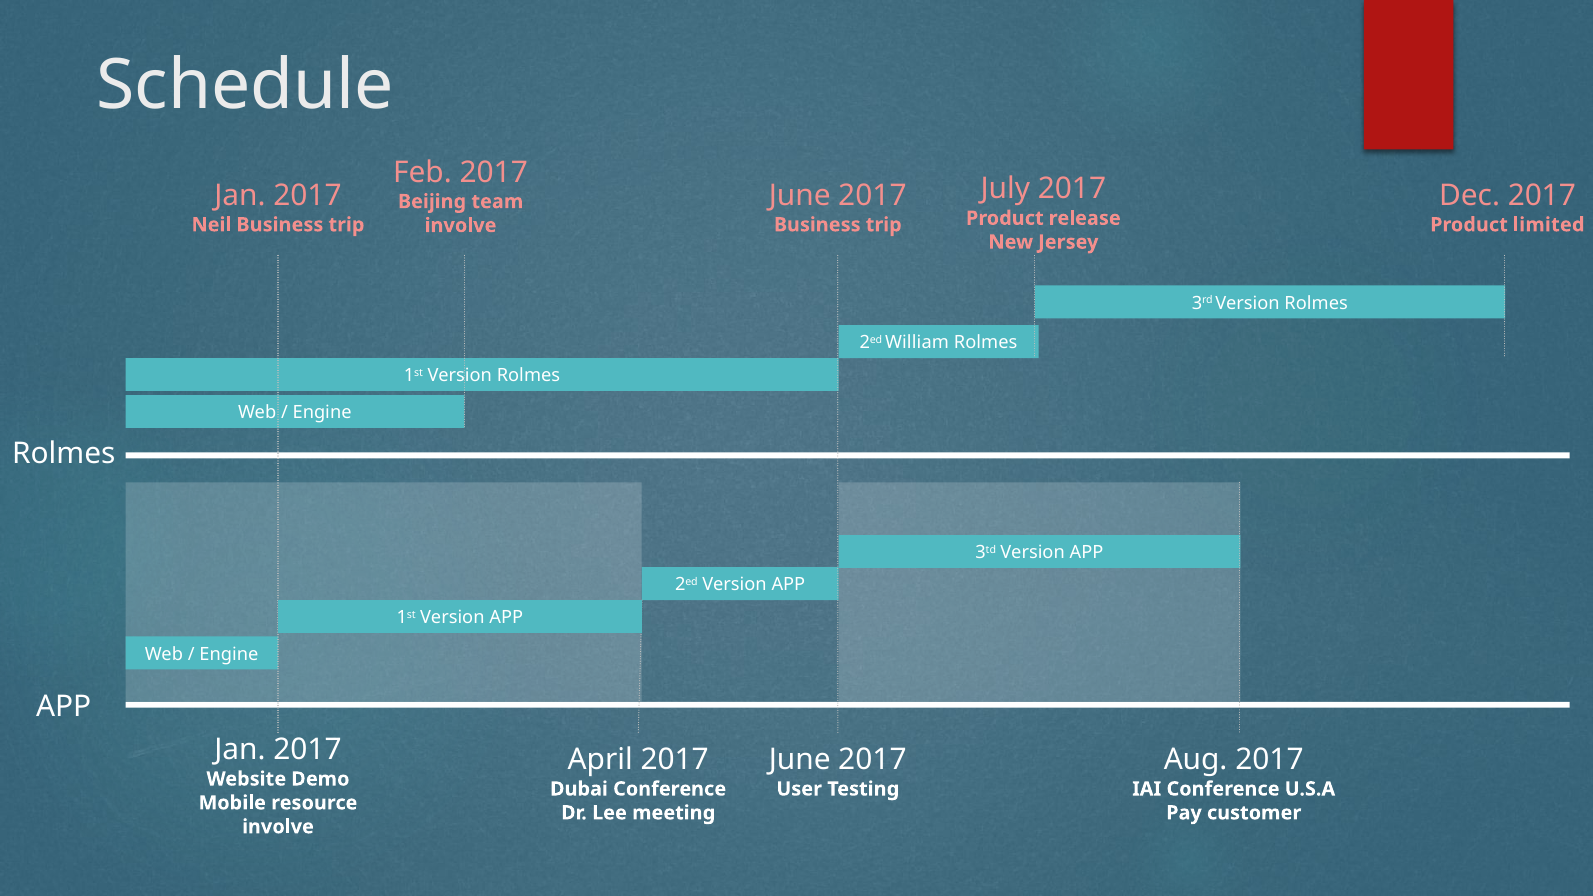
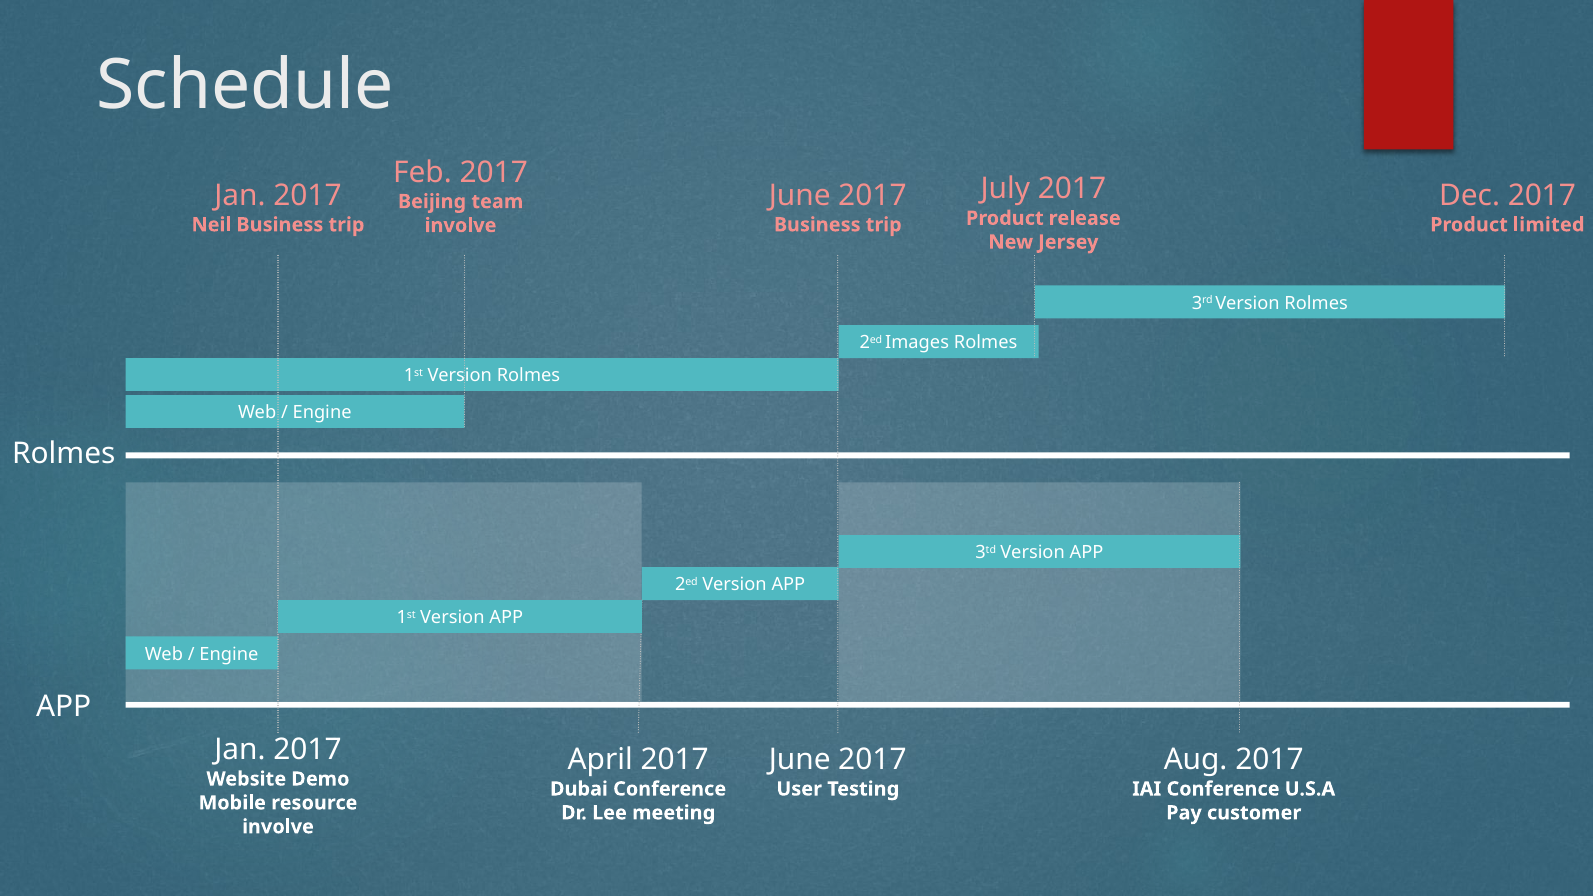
William: William -> Images
